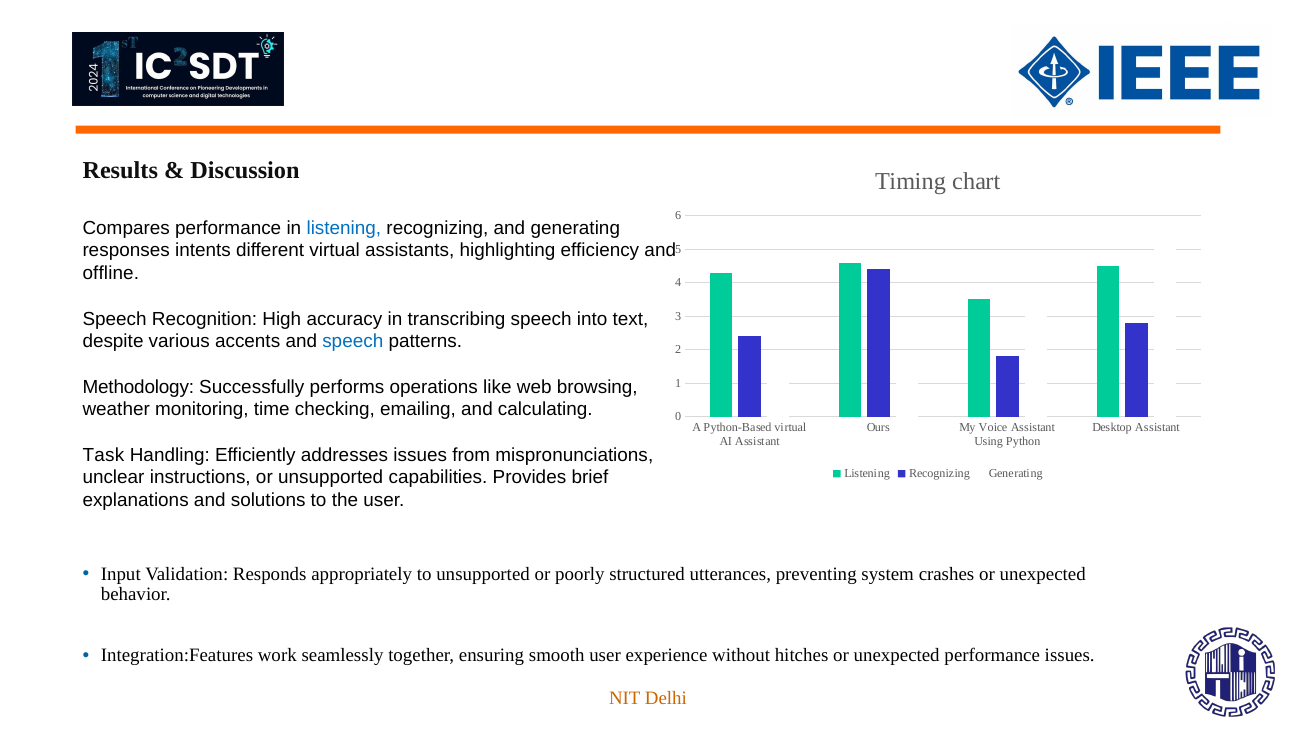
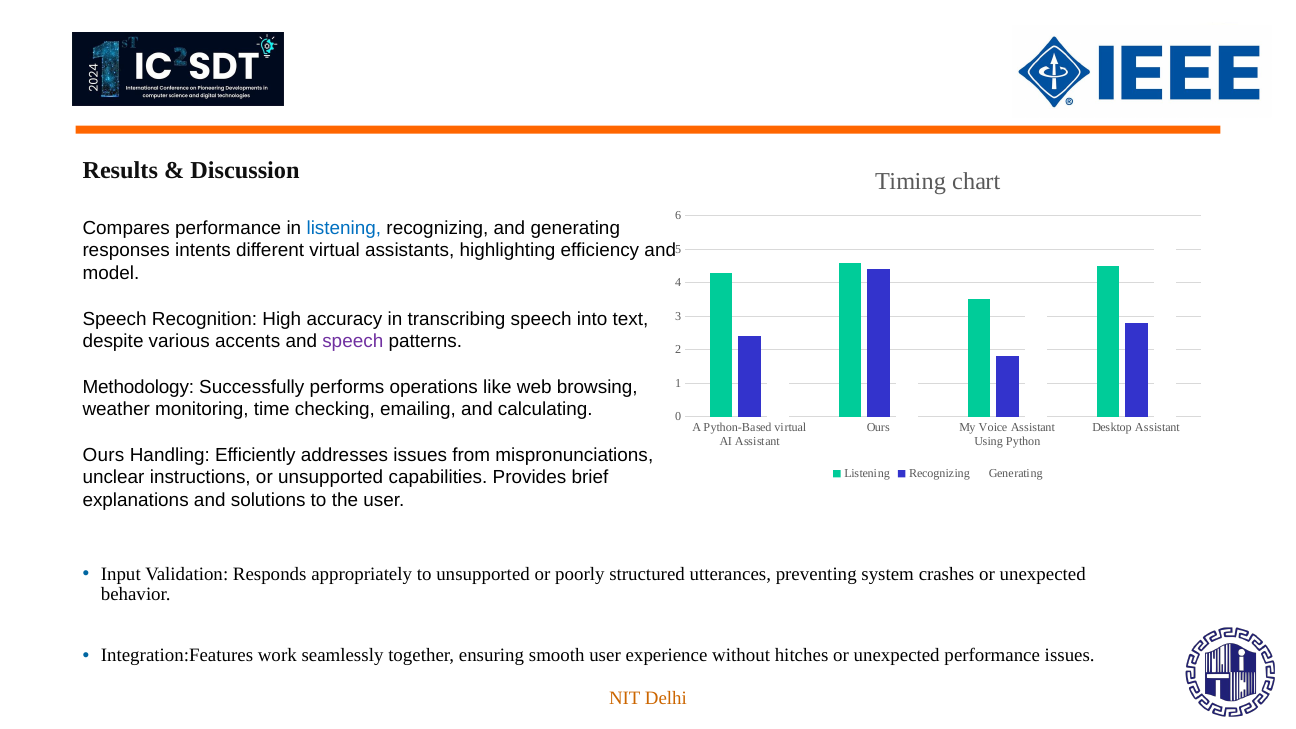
offline: offline -> model
speech at (353, 341) colour: blue -> purple
Task at (103, 455): Task -> Ours
